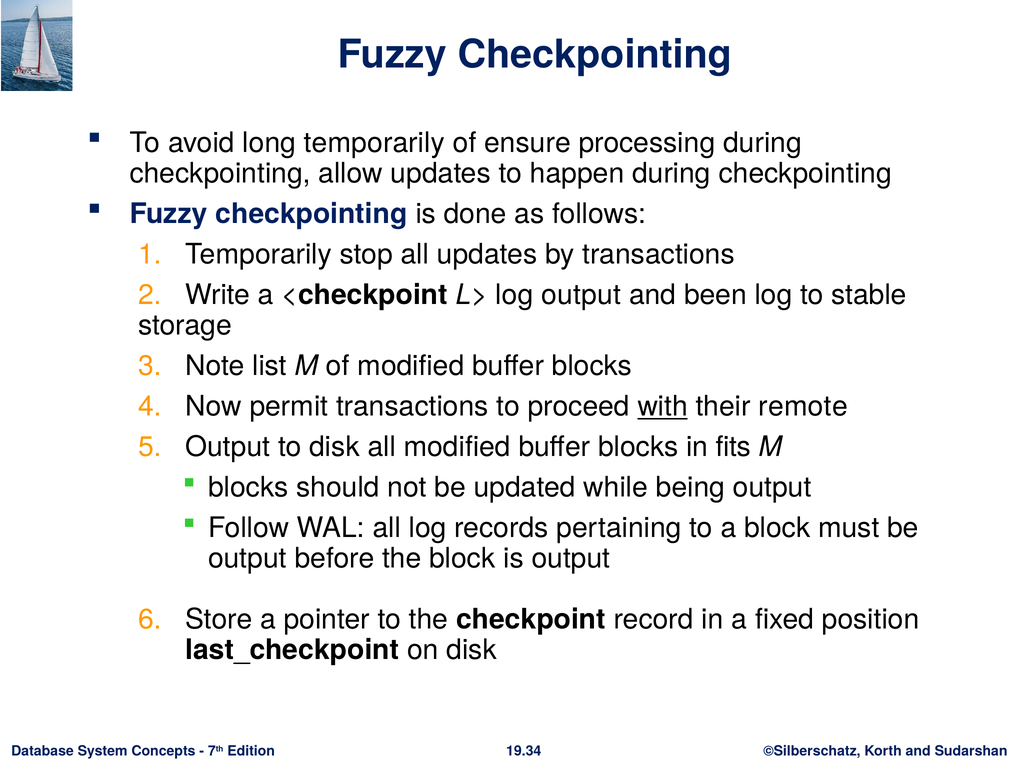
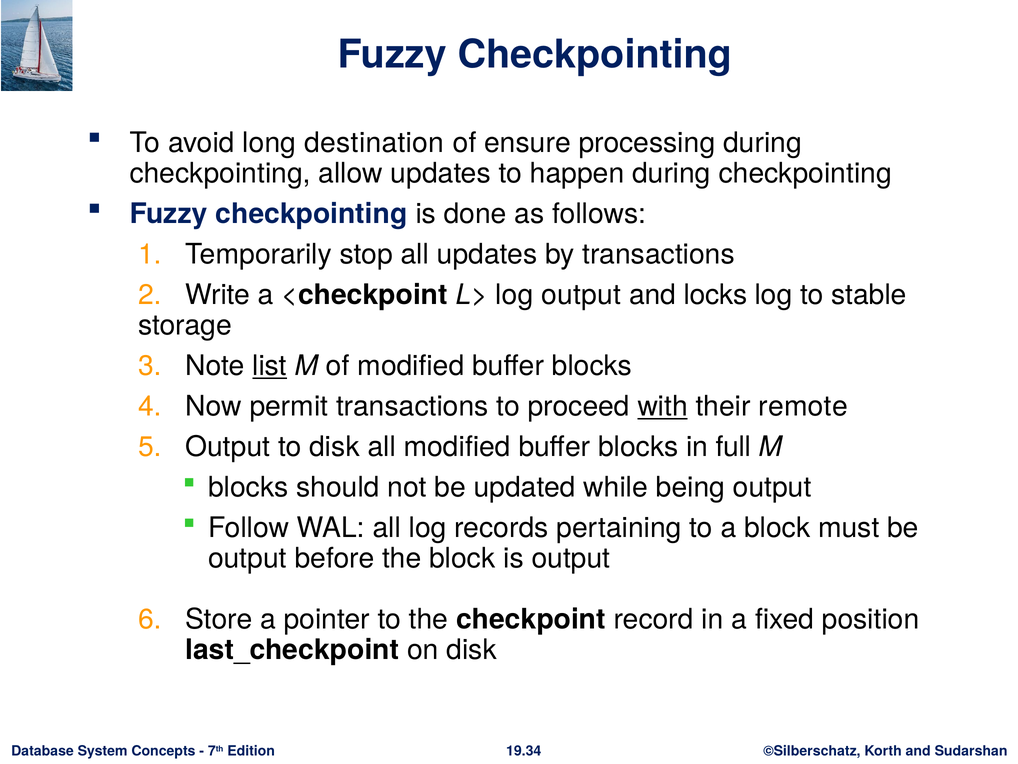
long temporarily: temporarily -> destination
been: been -> locks
list underline: none -> present
fits: fits -> full
